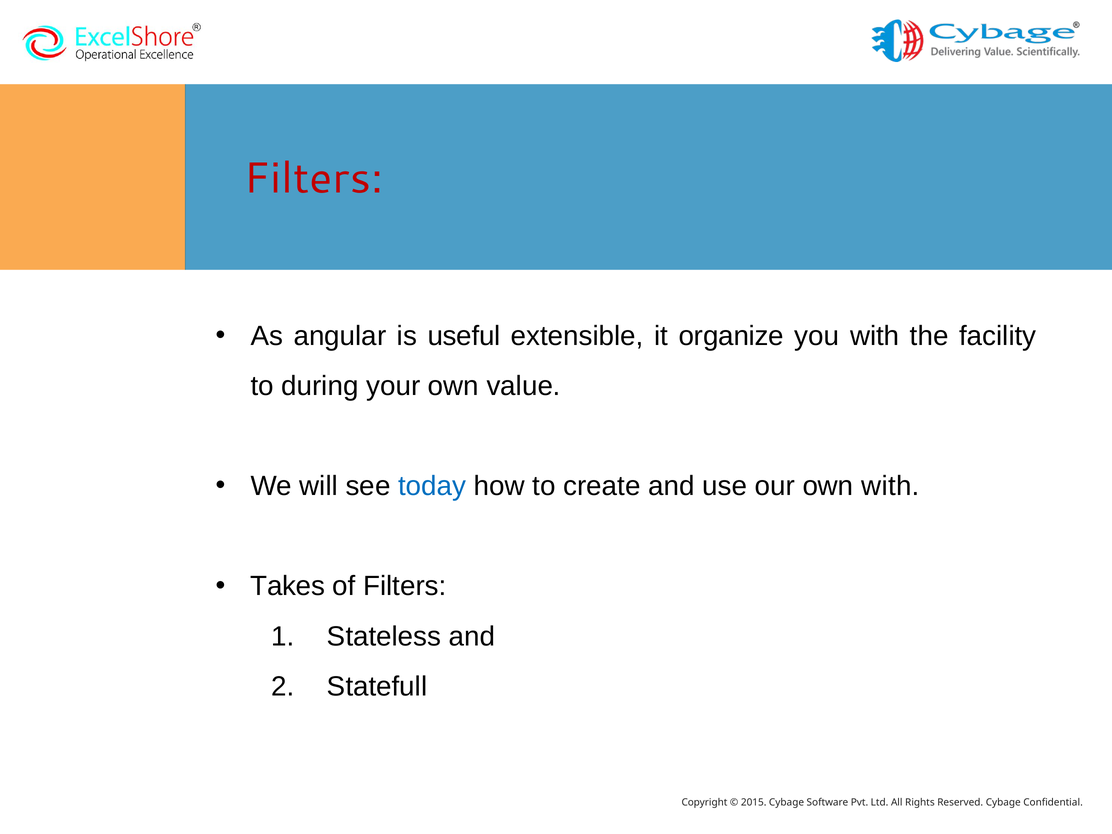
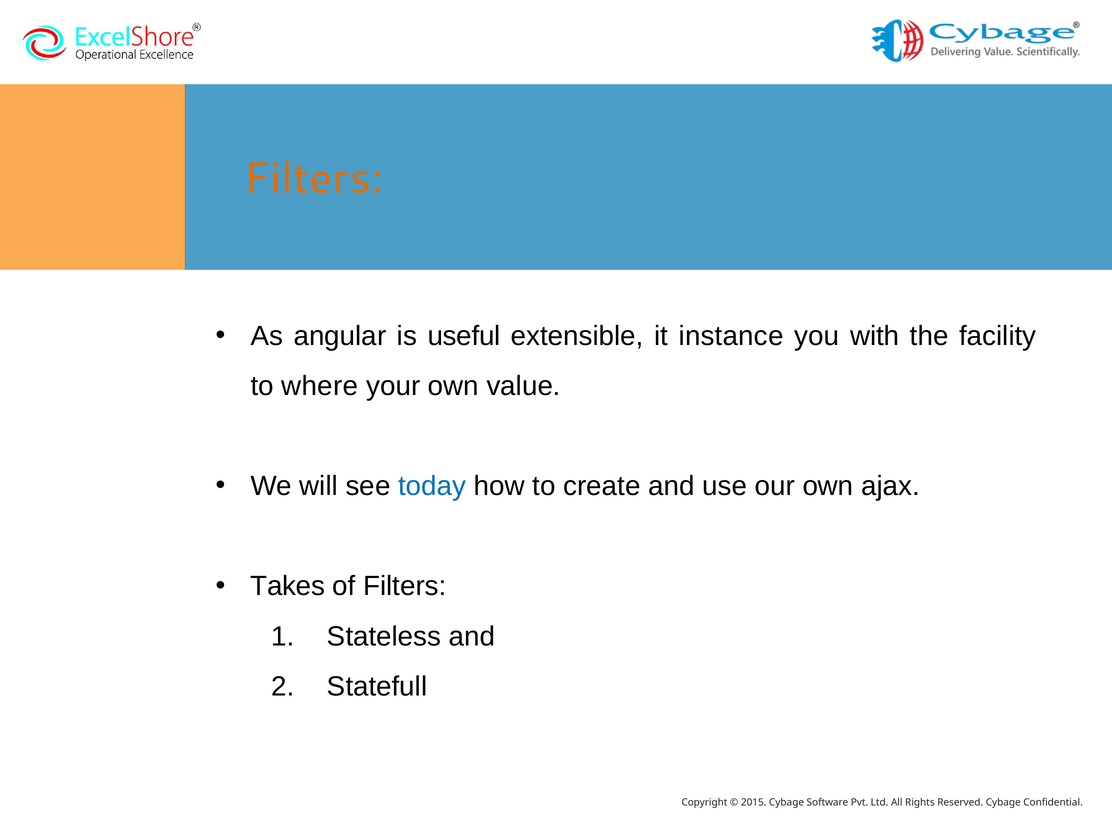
Filters at (314, 178) colour: red -> orange
organize: organize -> instance
during: during -> where
own with: with -> ajax
